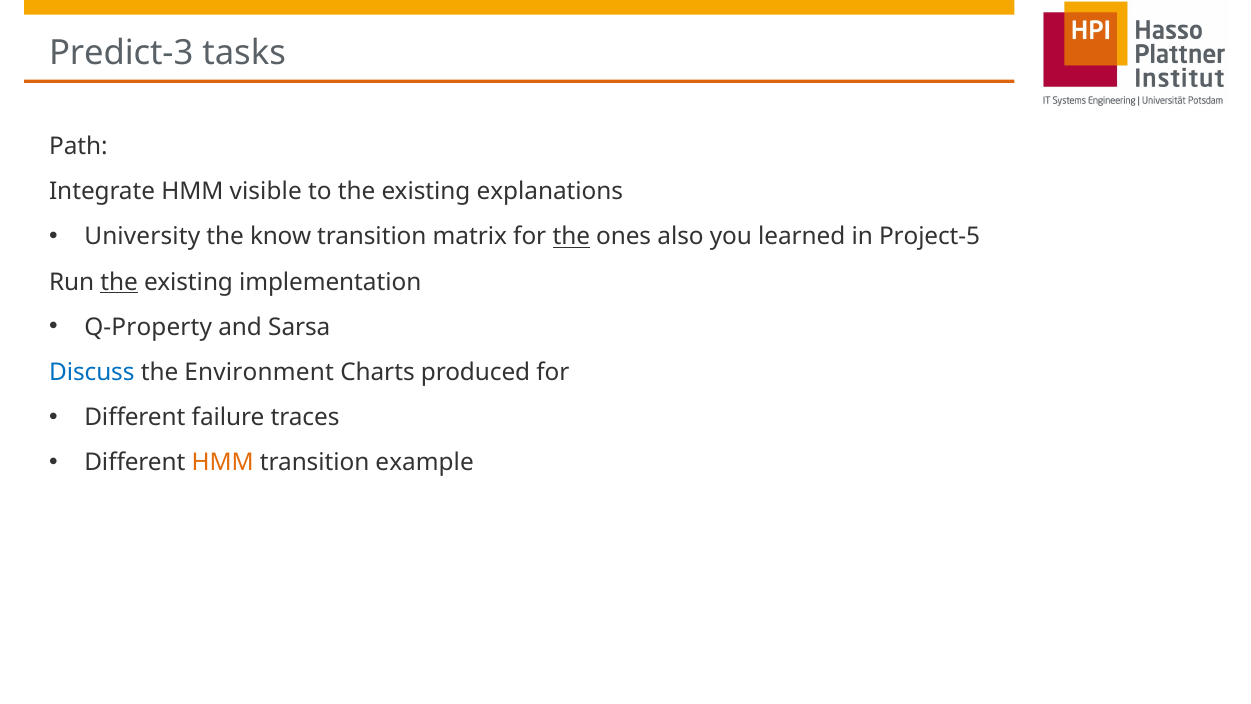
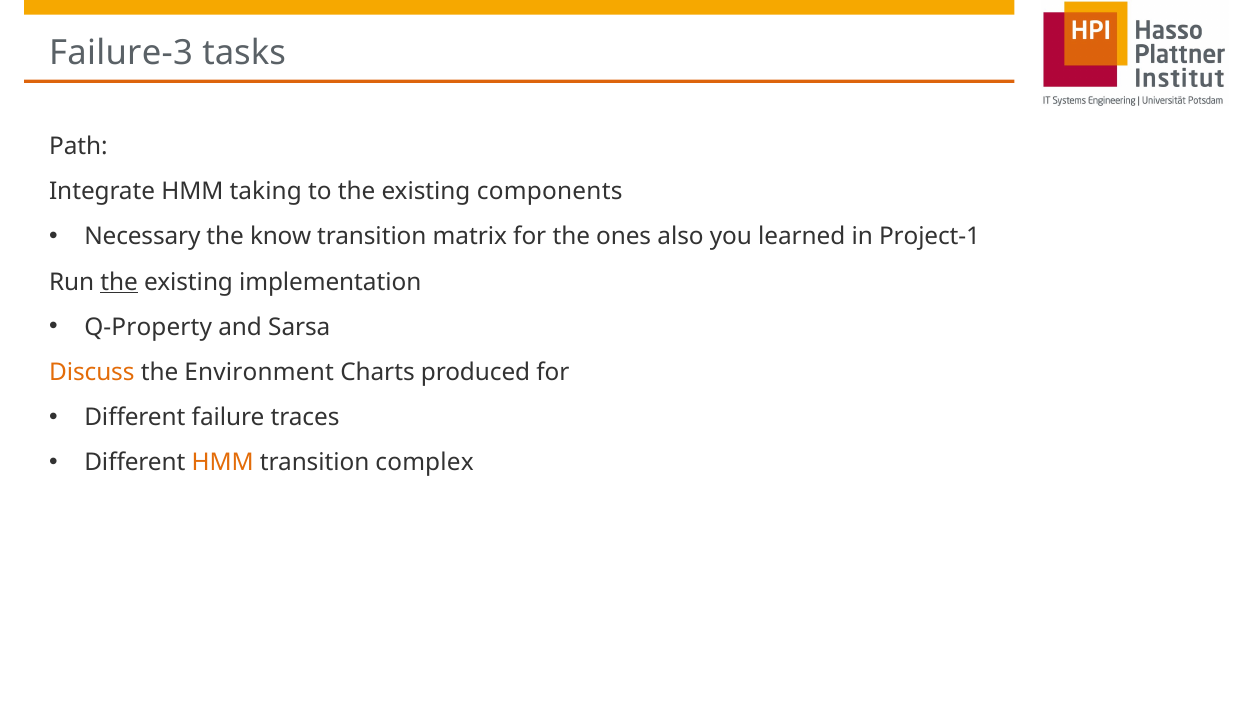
Predict-3: Predict-3 -> Failure-3
visible: visible -> taking
explanations: explanations -> components
University: University -> Necessary
the at (571, 237) underline: present -> none
Project-5: Project-5 -> Project-1
Discuss colour: blue -> orange
example: example -> complex
